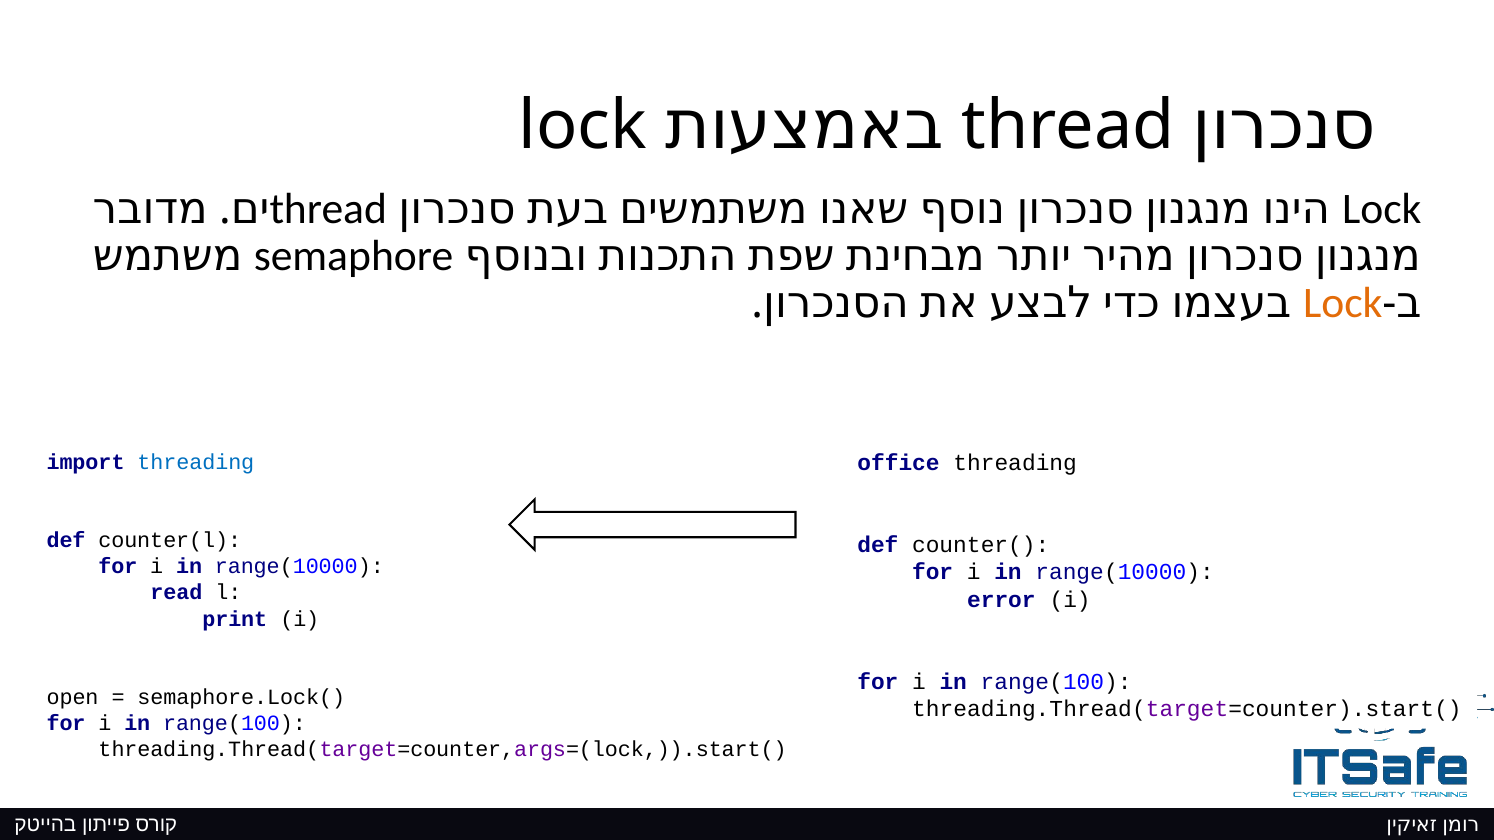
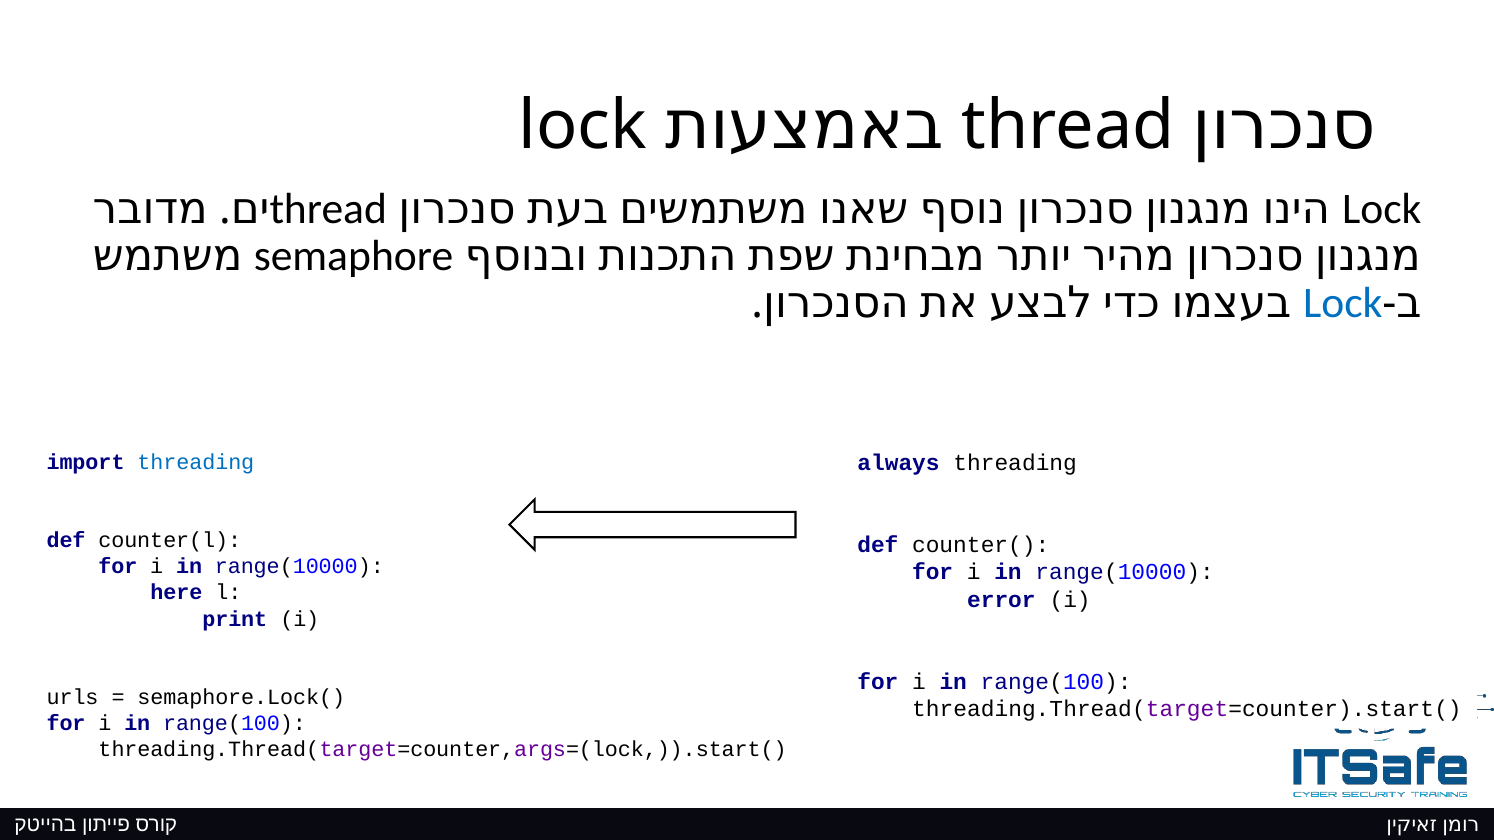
Lock at (1343, 303) colour: orange -> blue
office: office -> always
read: read -> here
open: open -> urls
